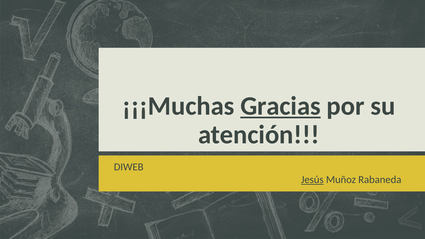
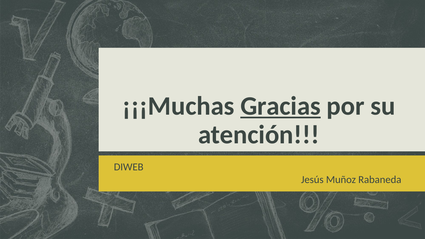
Jesús underline: present -> none
